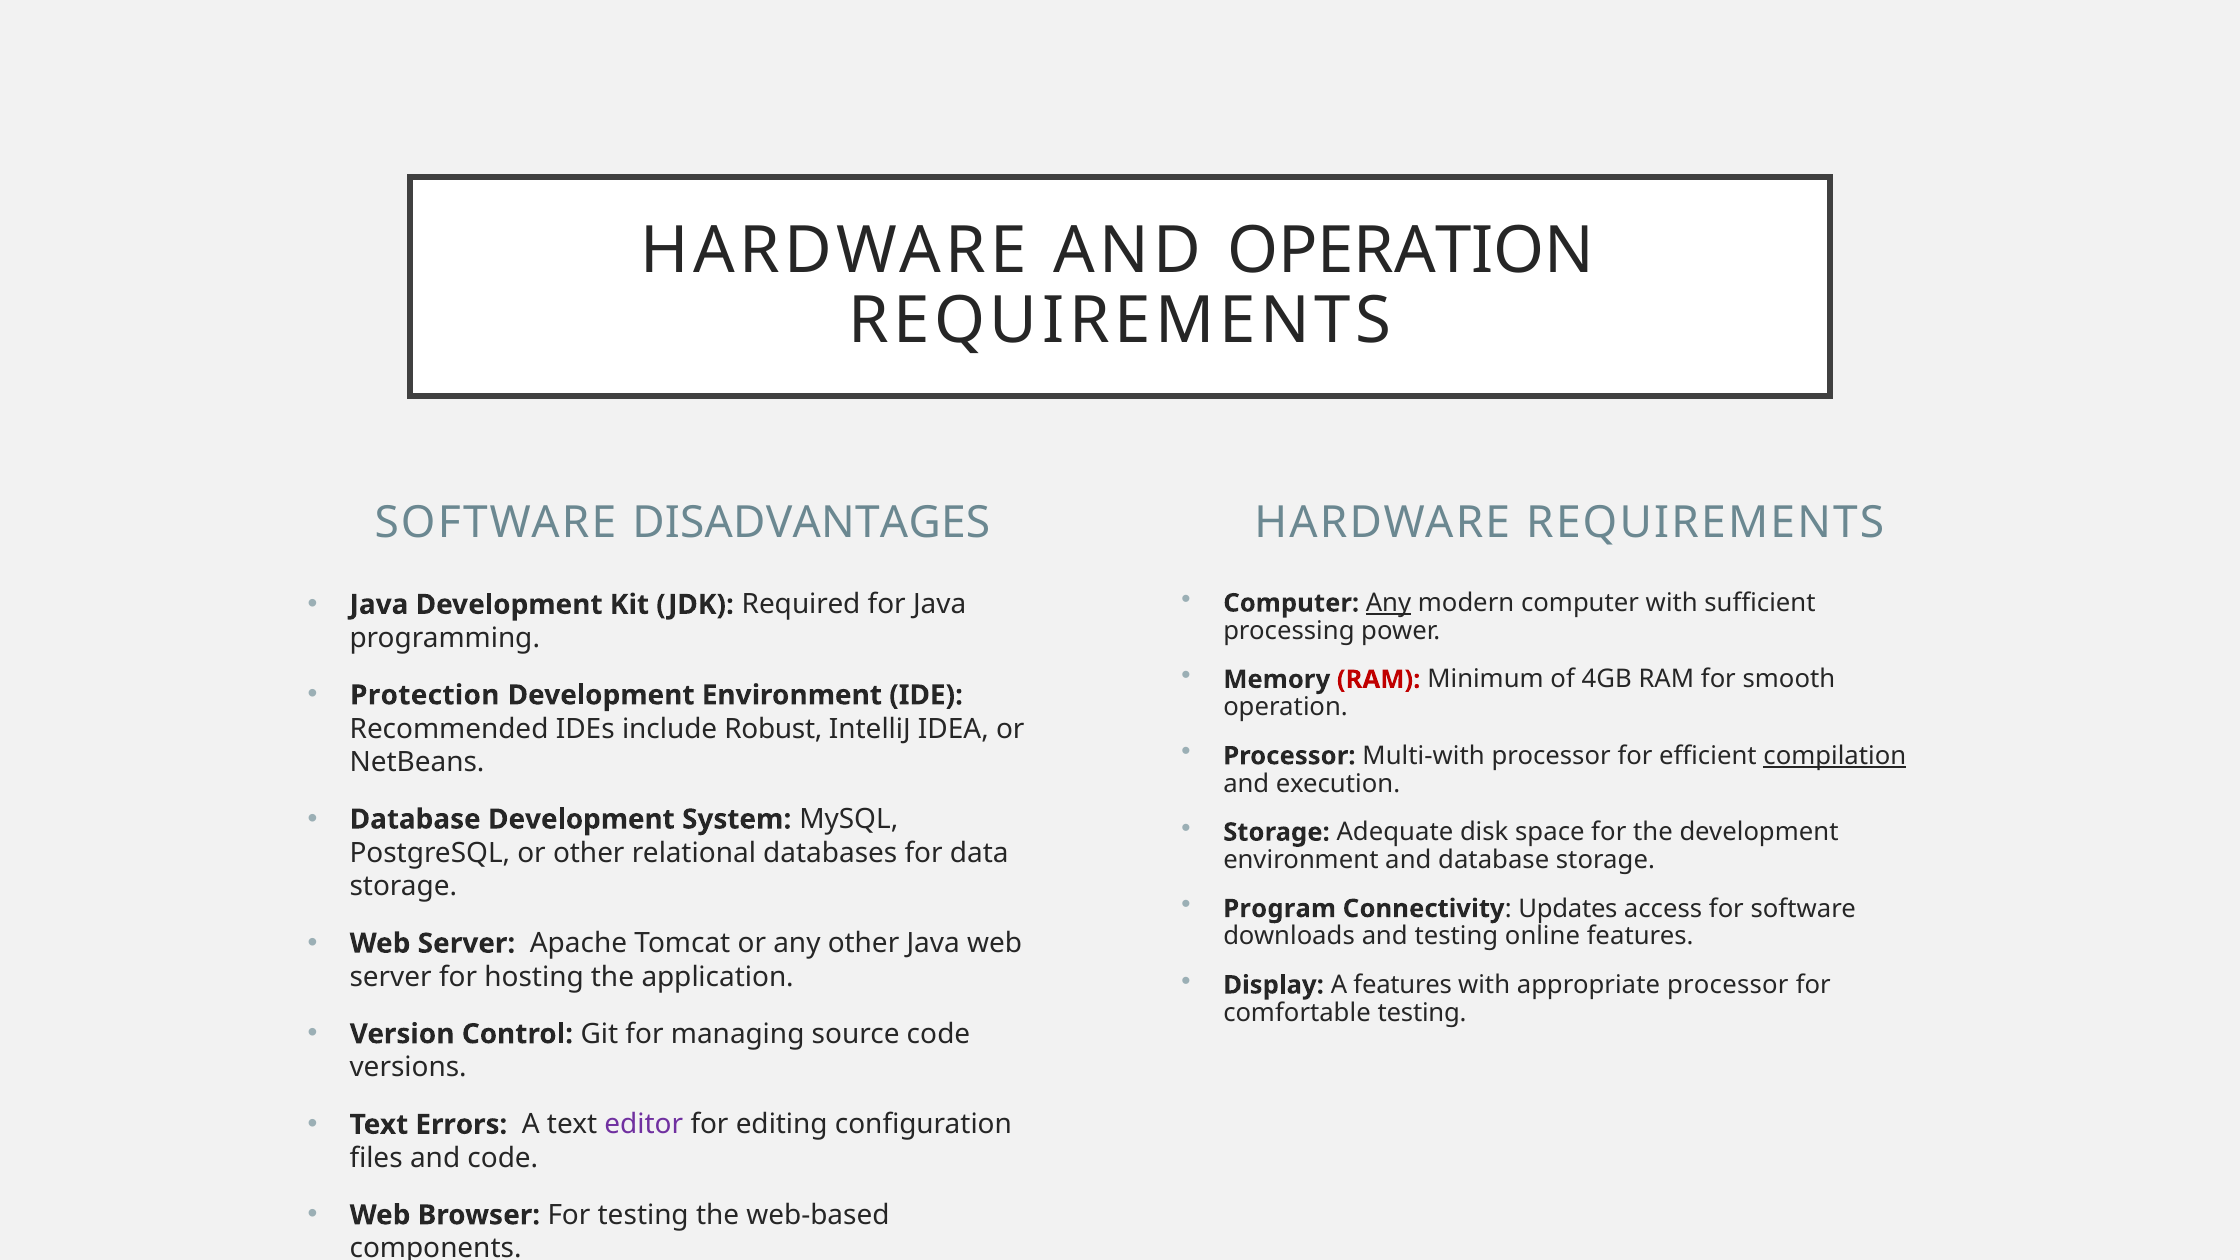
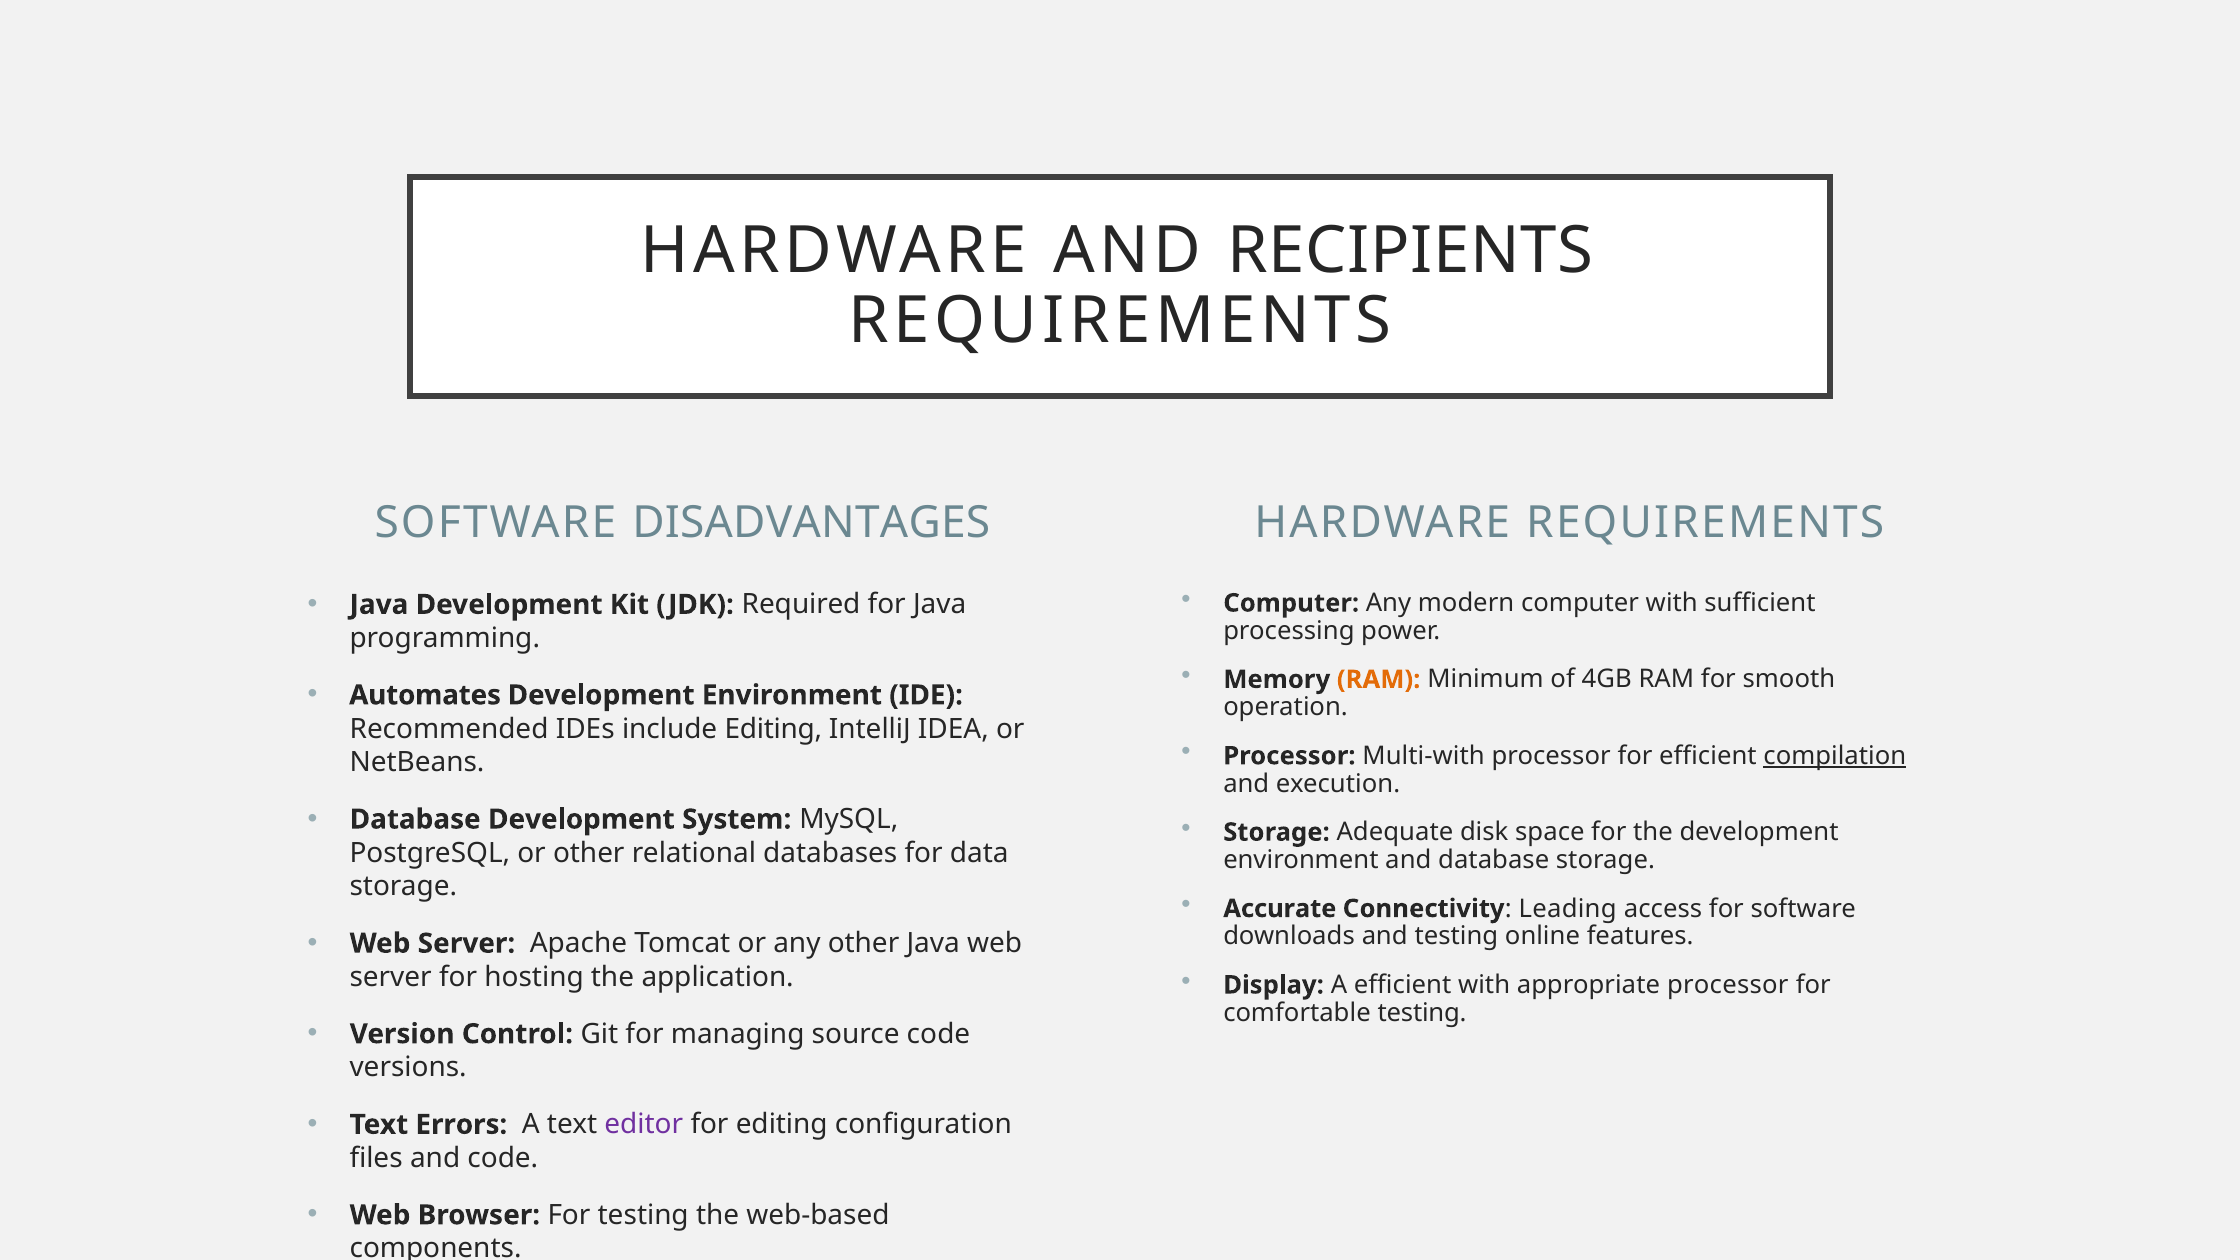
AND OPERATION: OPERATION -> RECIPIENTS
Any at (1388, 603) underline: present -> none
RAM at (1379, 679) colour: red -> orange
Protection: Protection -> Automates
include Robust: Robust -> Editing
Program: Program -> Accurate
Updates: Updates -> Leading
A features: features -> efficient
